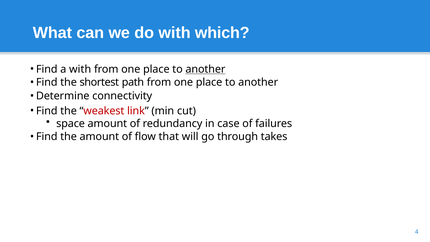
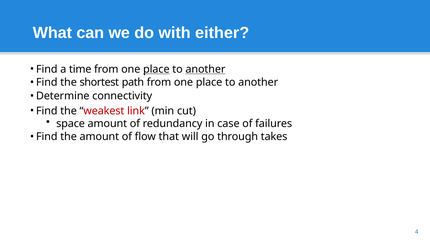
which: which -> either
a with: with -> time
place at (156, 69) underline: none -> present
